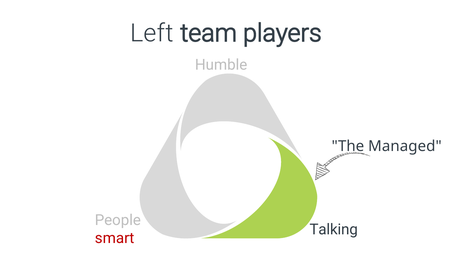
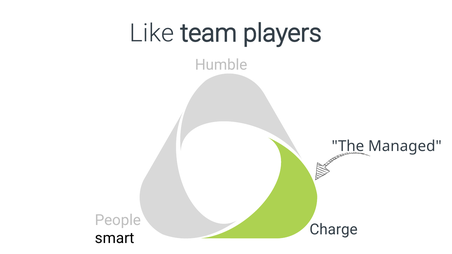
Left: Left -> Like
Talking: Talking -> Charge
smart colour: red -> black
